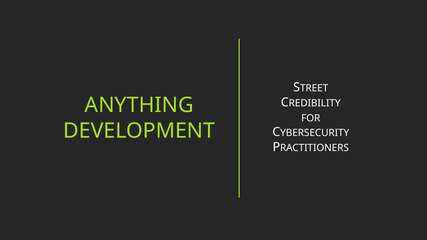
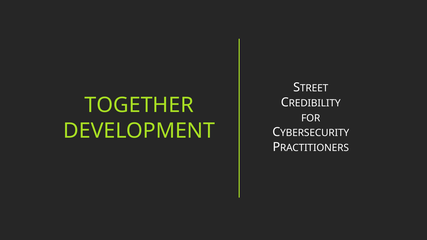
ANYTHING: ANYTHING -> TOGETHER
